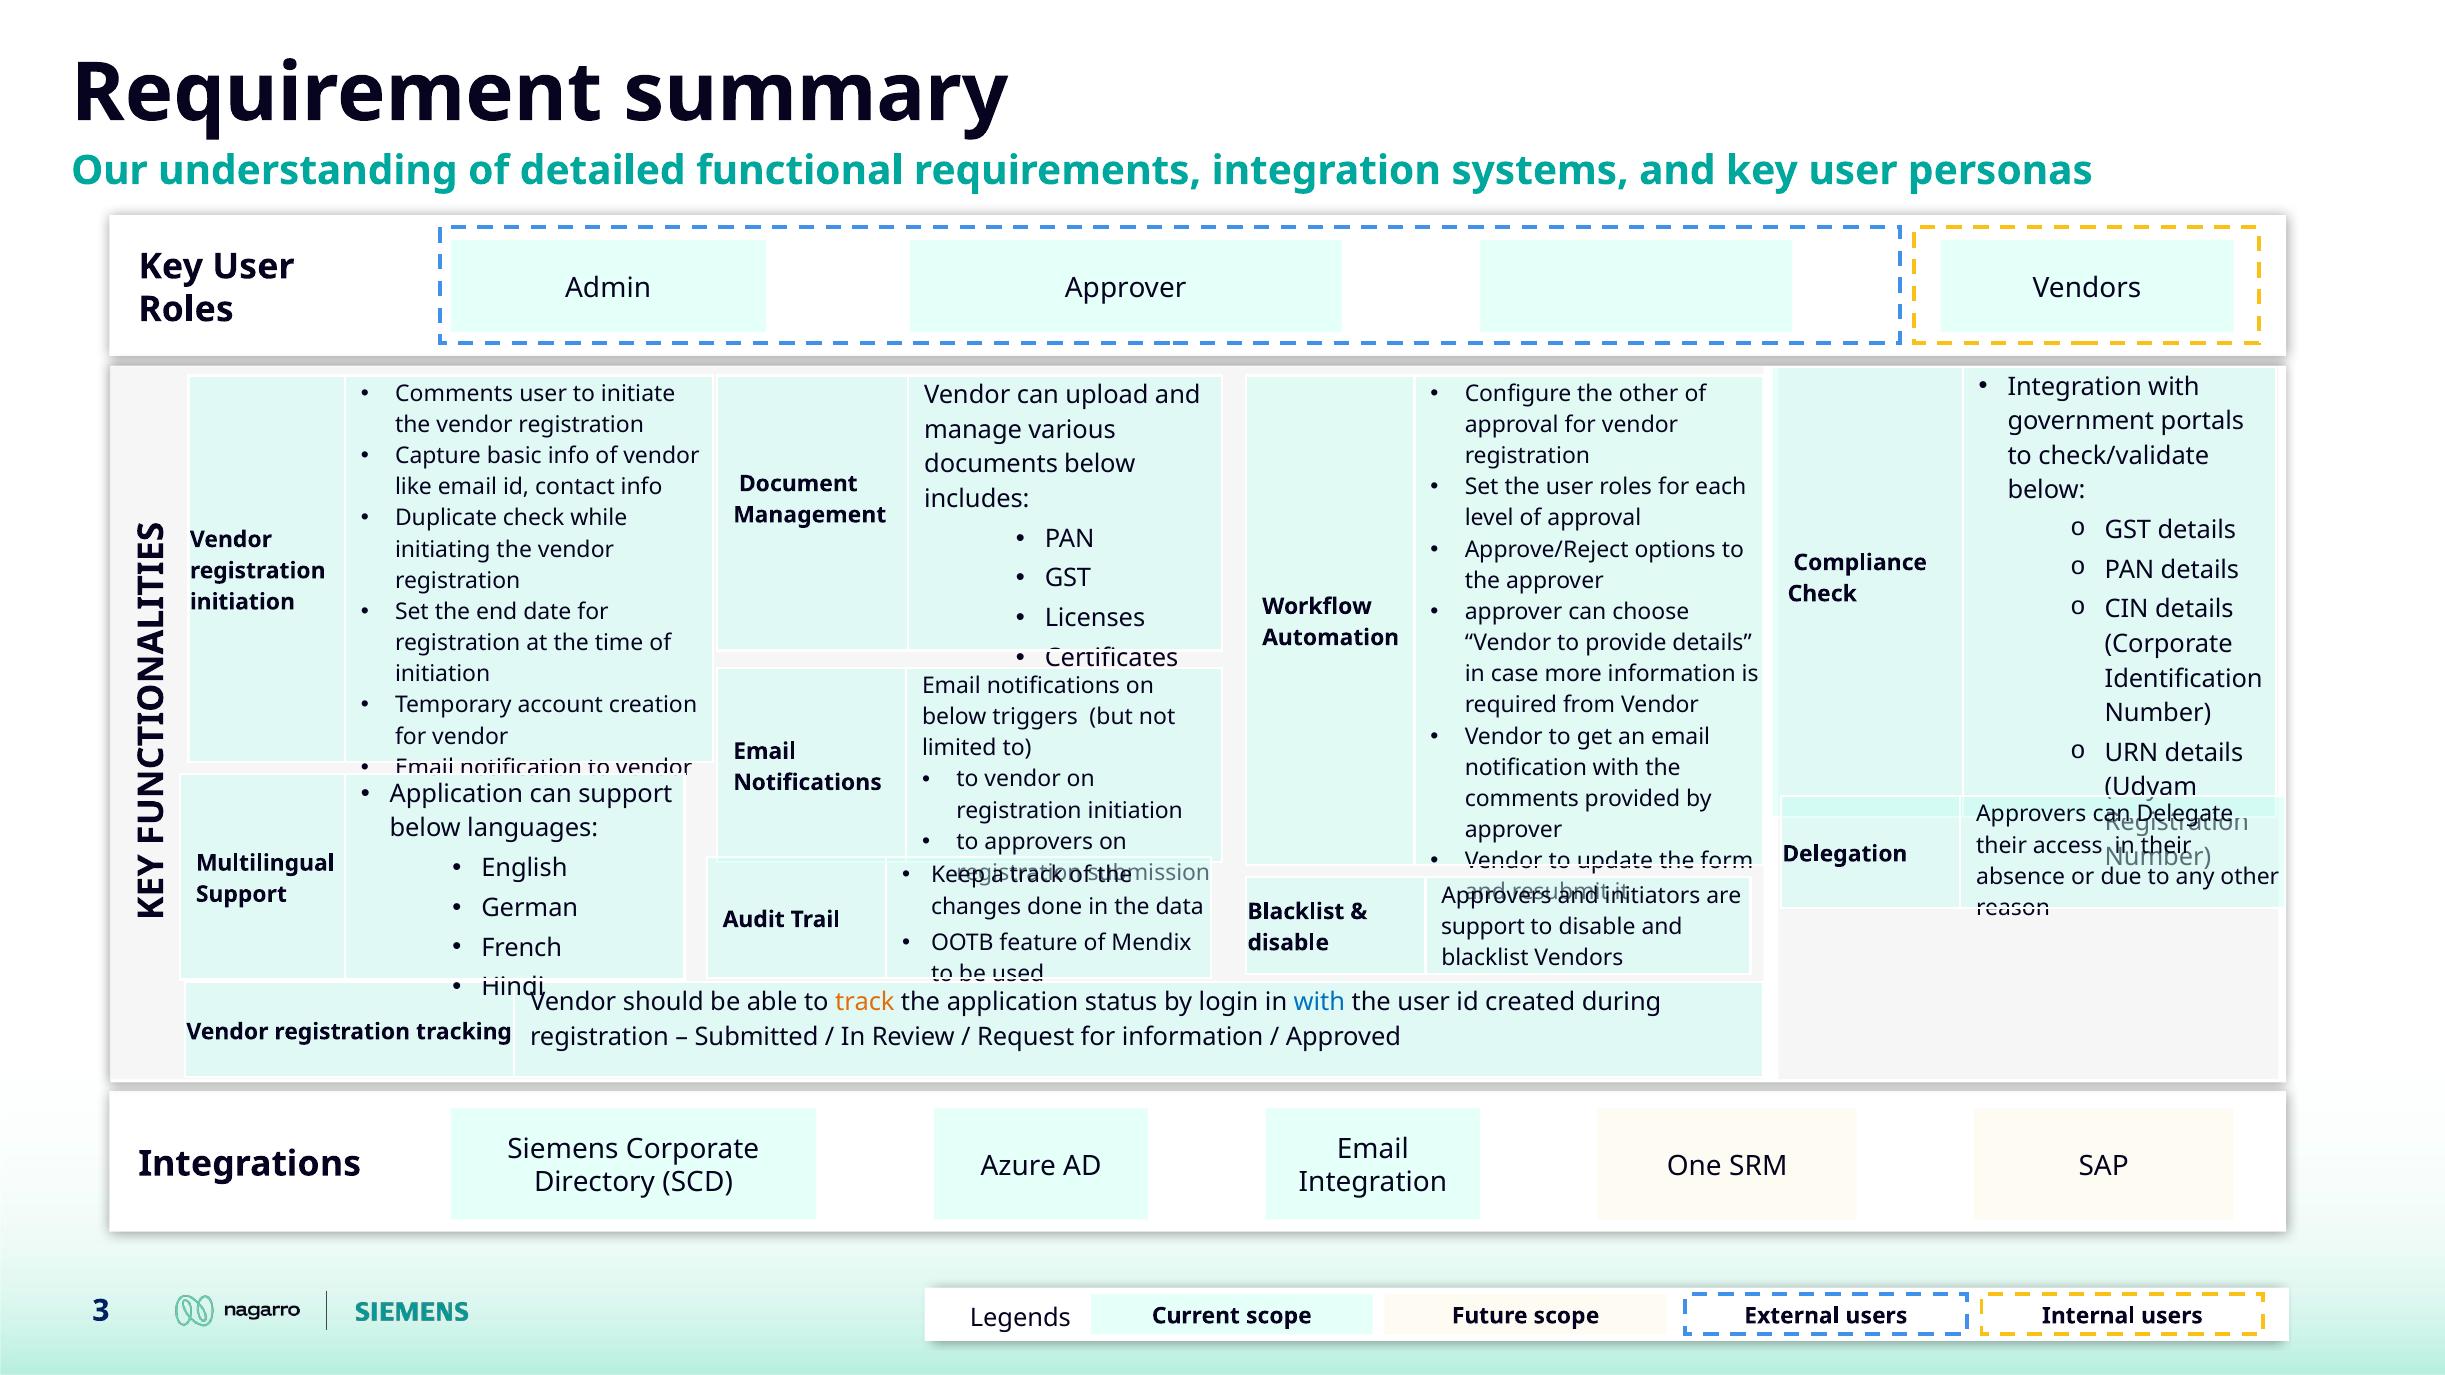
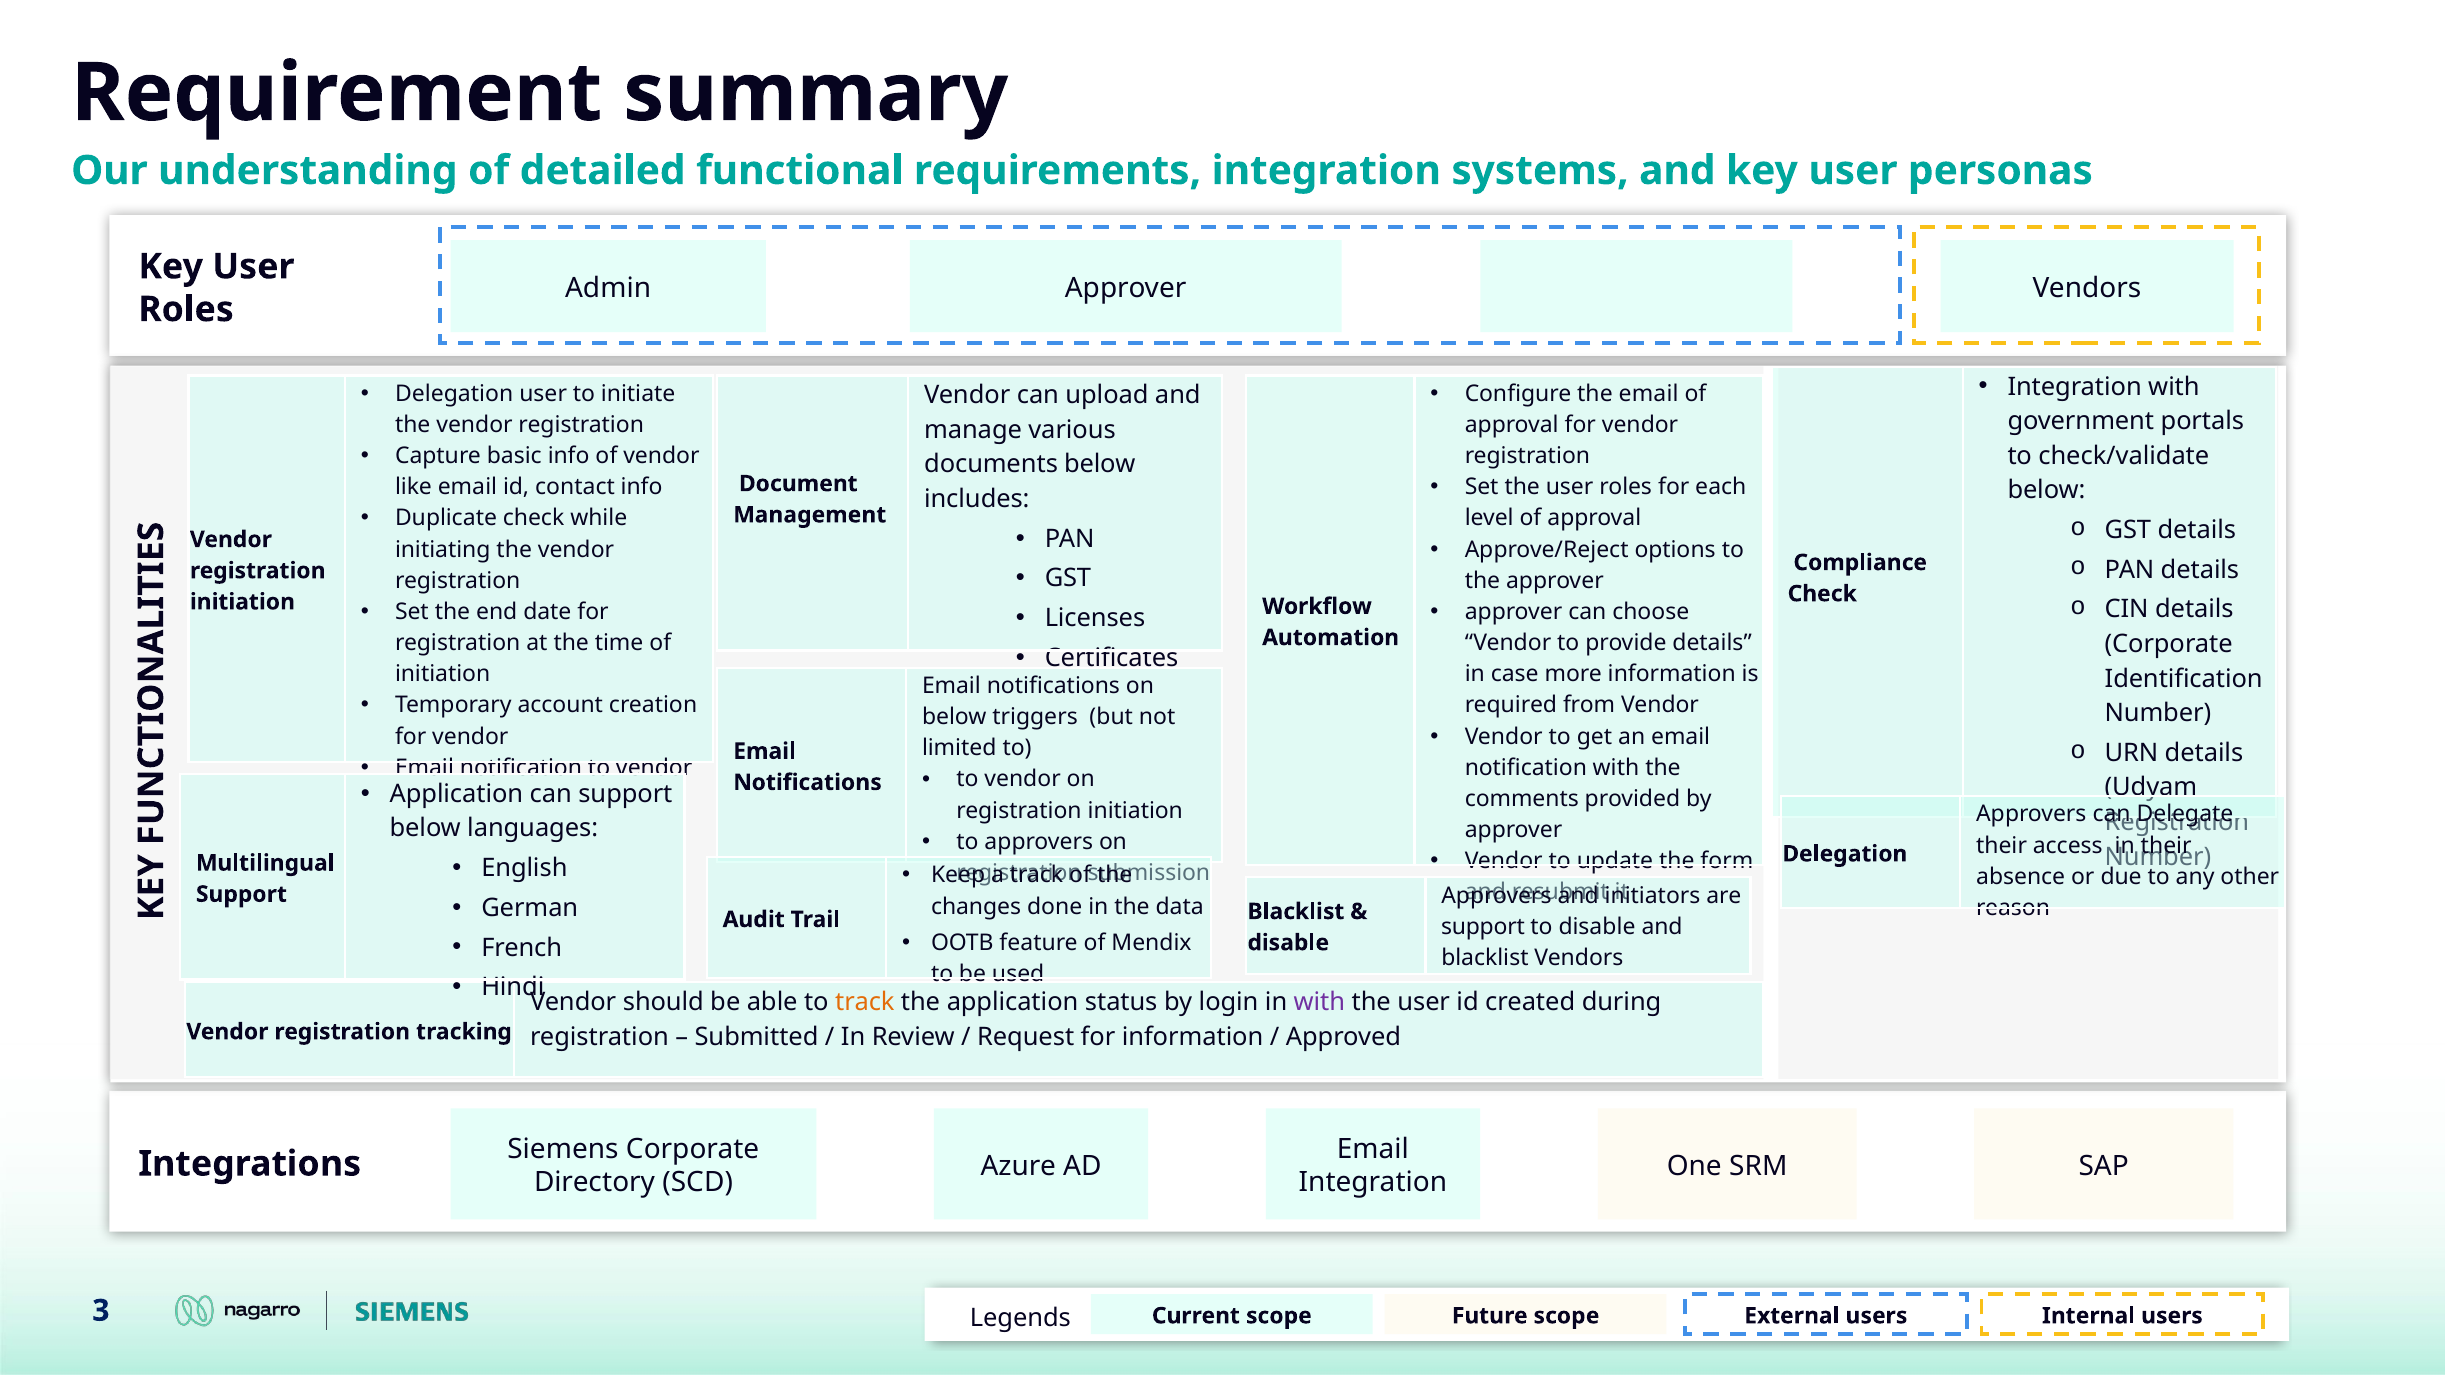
Comments at (454, 394): Comments -> Delegation
the other: other -> email
with at (1319, 1002) colour: blue -> purple
